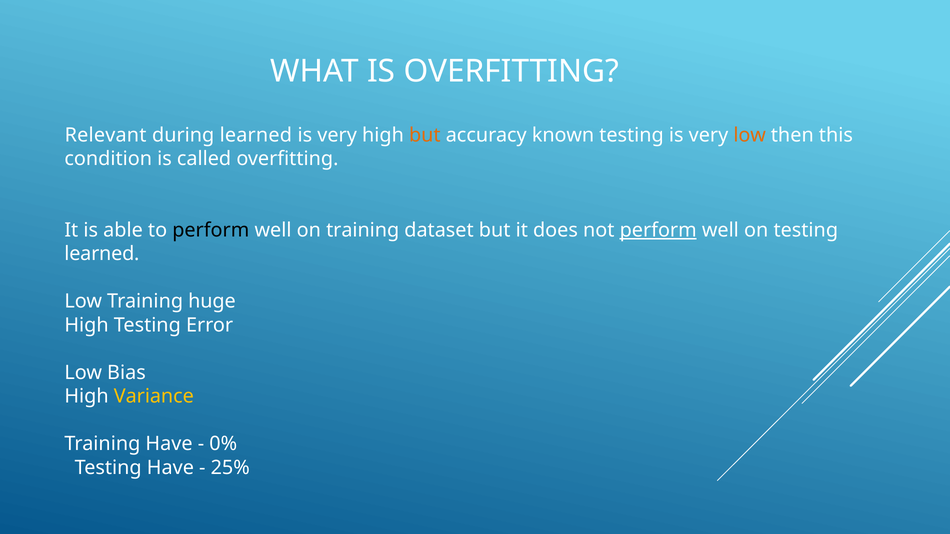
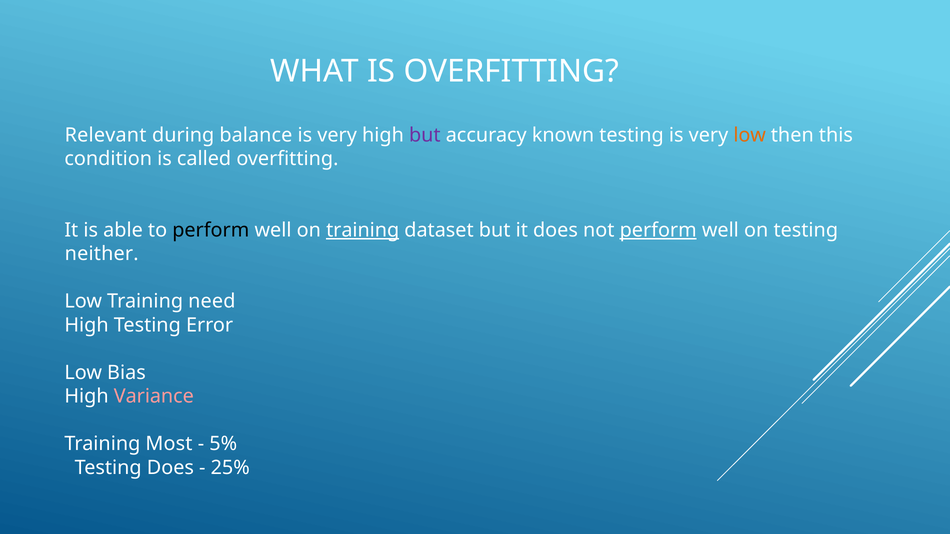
during learned: learned -> balance
but at (425, 135) colour: orange -> purple
training at (363, 230) underline: none -> present
learned at (102, 254): learned -> neither
huge: huge -> need
Variance colour: yellow -> pink
Training Have: Have -> Most
0%: 0% -> 5%
Testing Have: Have -> Does
